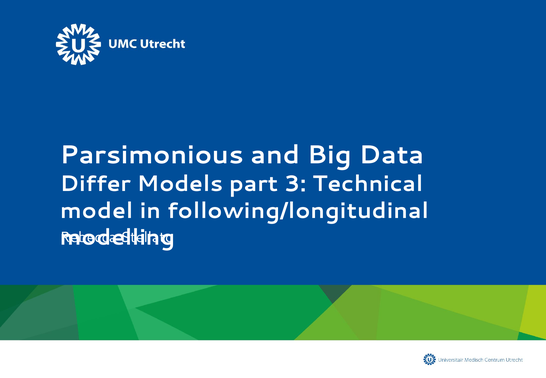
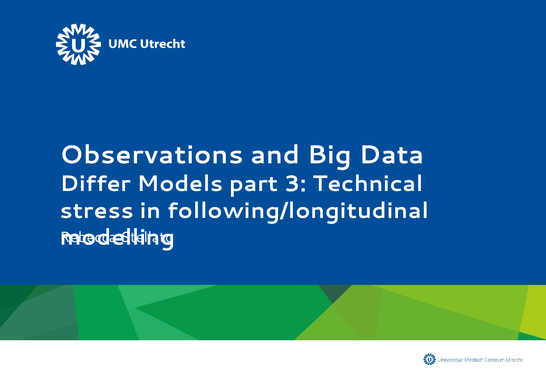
Parsimonious: Parsimonious -> Observations
model: model -> stress
